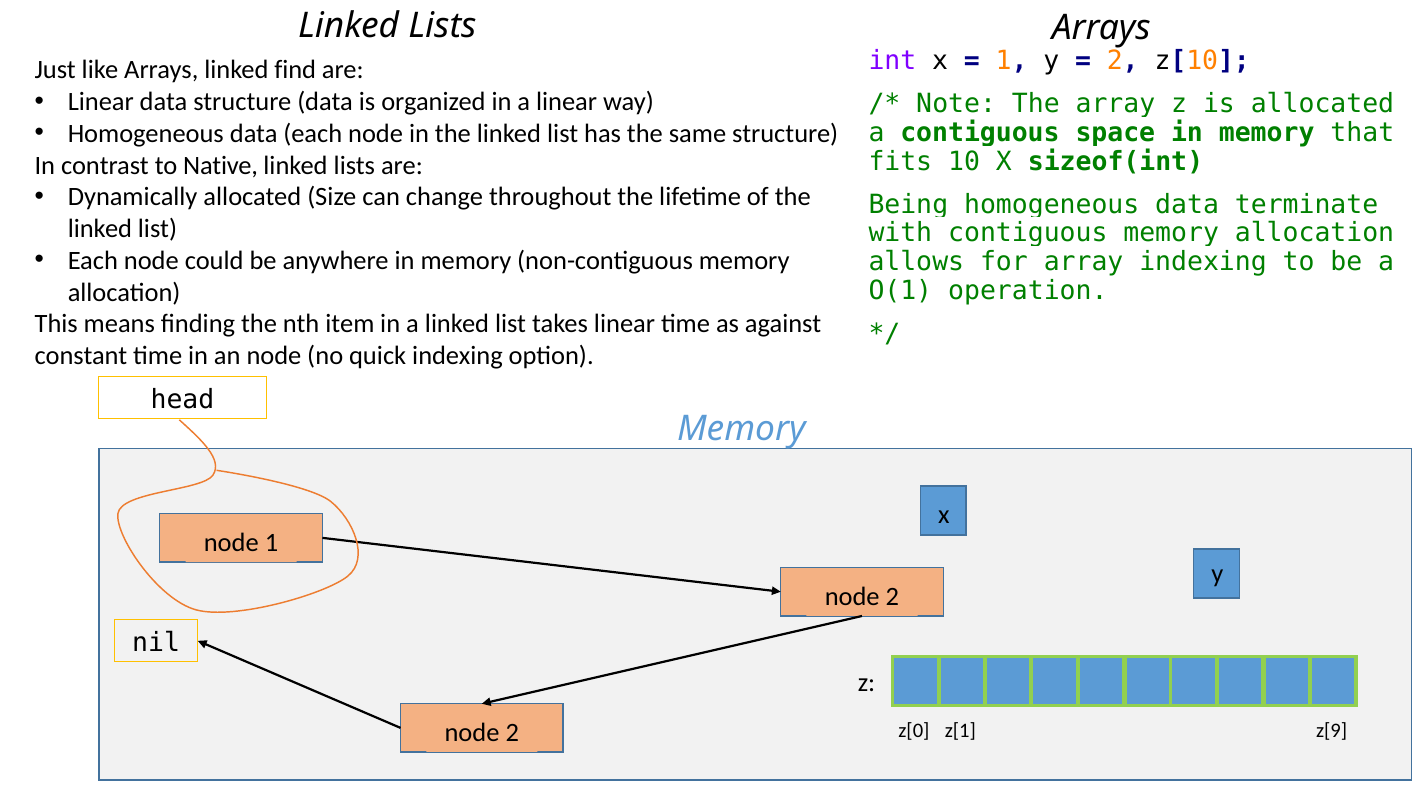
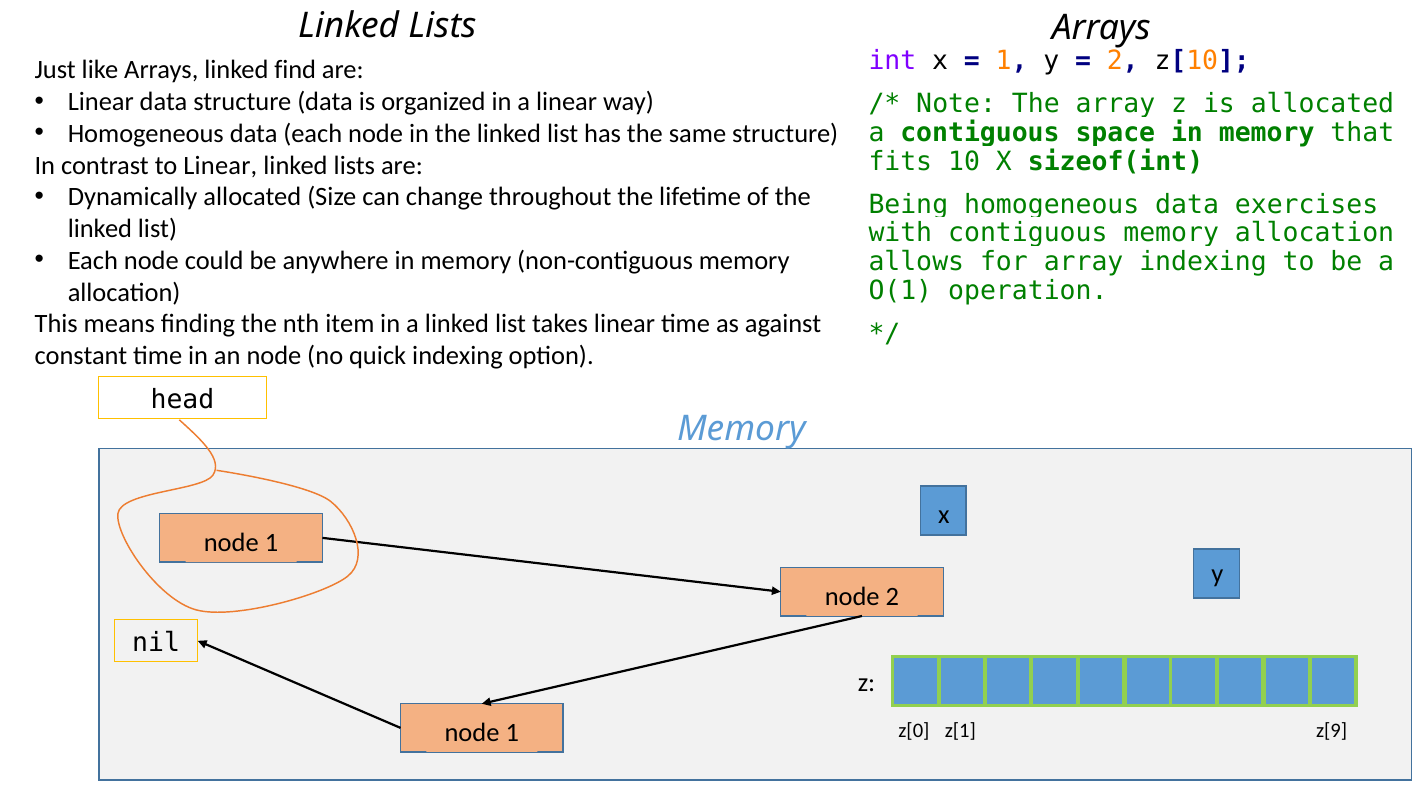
to Native: Native -> Linear
terminate: terminate -> exercises
2 at (512, 733): 2 -> 1
